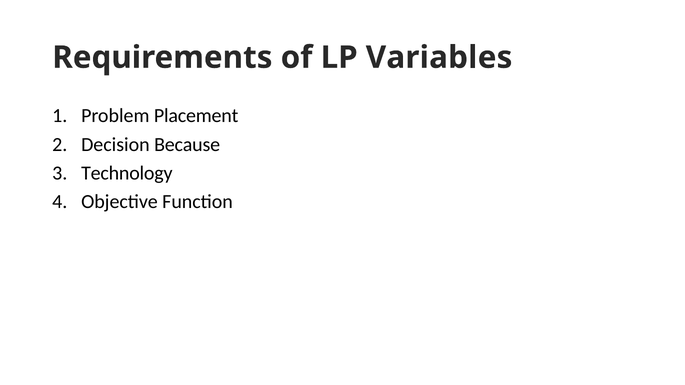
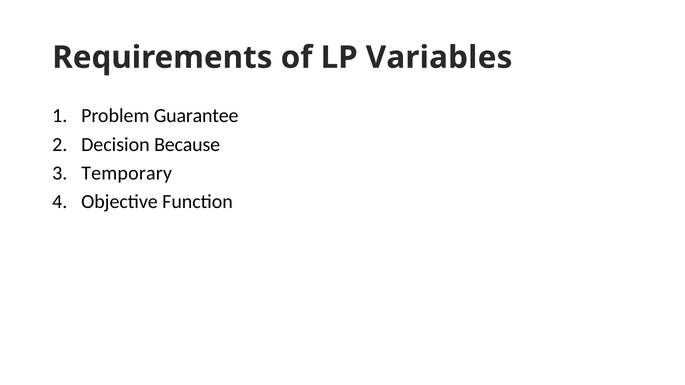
Placement: Placement -> Guarantee
Technology: Technology -> Temporary
